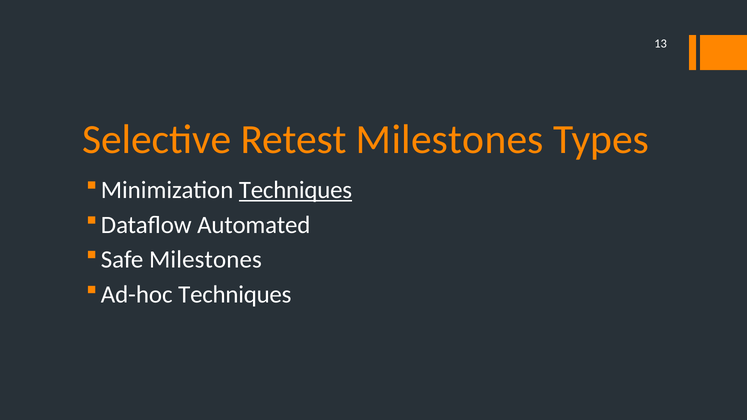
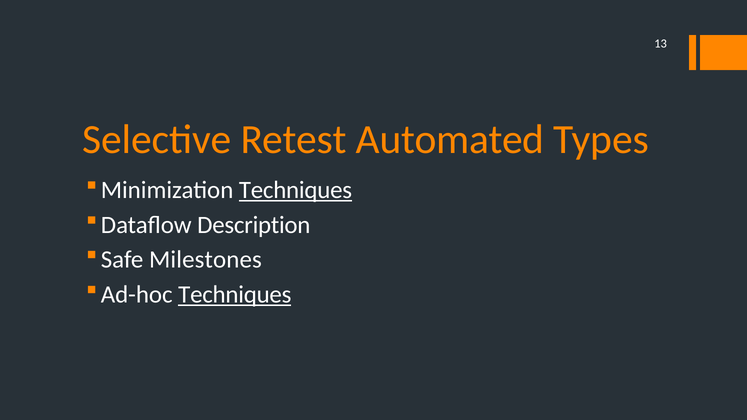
Retest Milestones: Milestones -> Automated
Automated: Automated -> Description
Techniques at (235, 295) underline: none -> present
